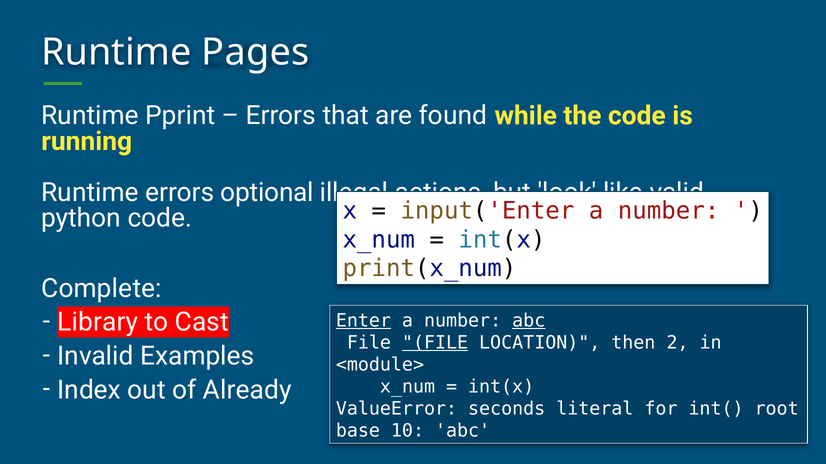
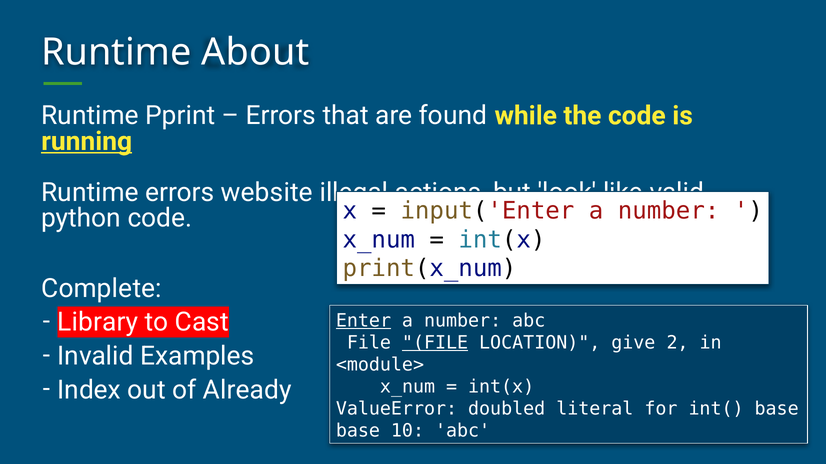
Pages: Pages -> About
running underline: none -> present
optional: optional -> website
abc at (529, 321) underline: present -> none
then: then -> give
seconds: seconds -> doubled
int( root: root -> base
